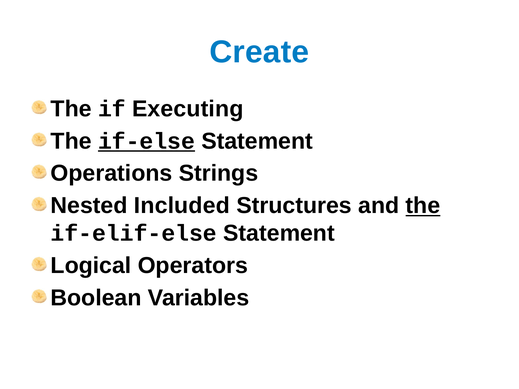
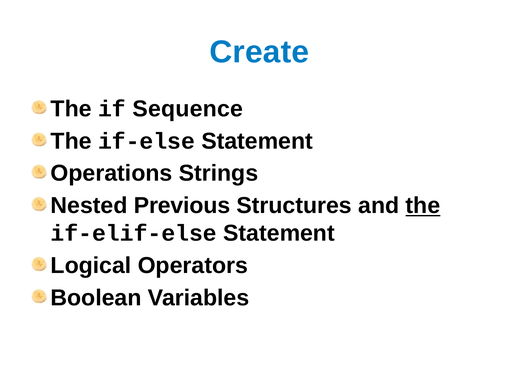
Executing: Executing -> Sequence
if-else underline: present -> none
Included: Included -> Previous
